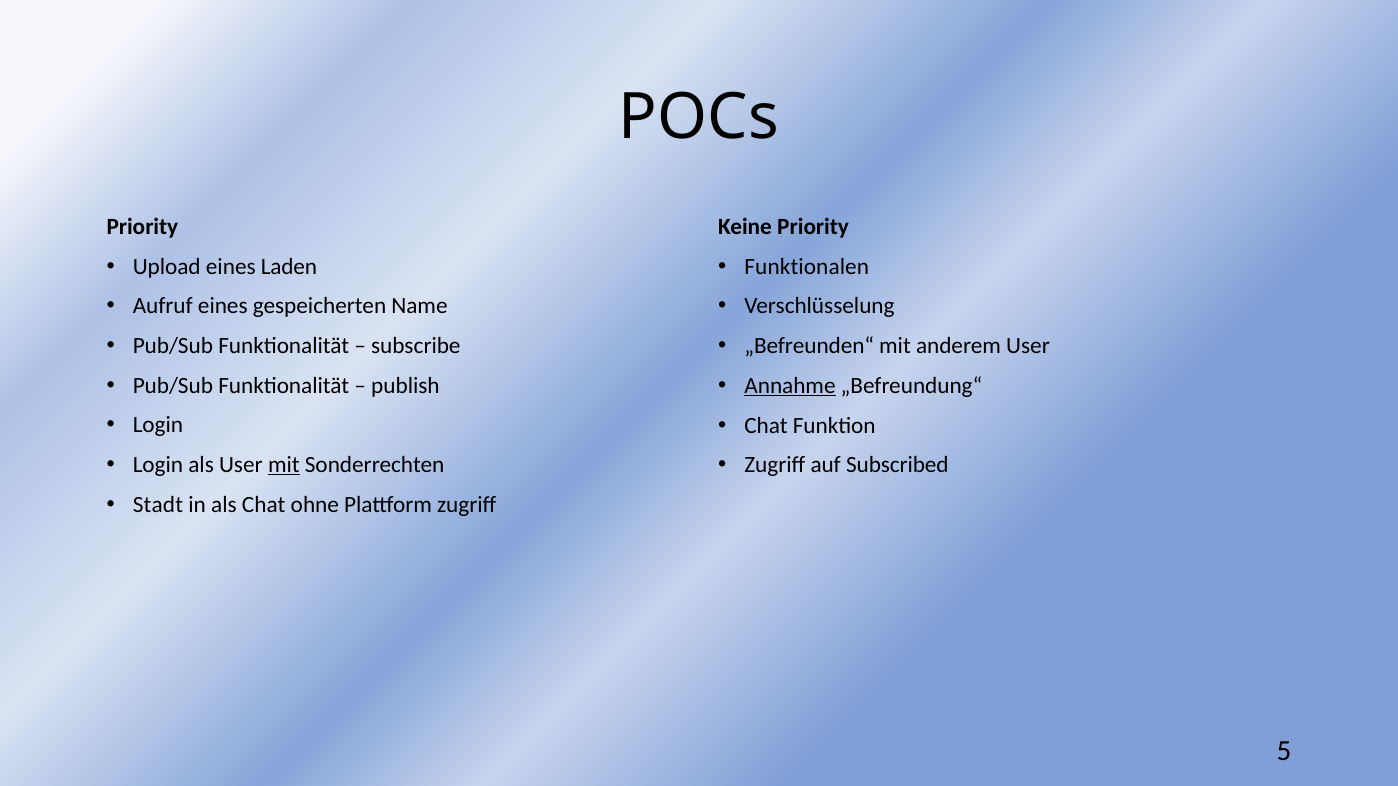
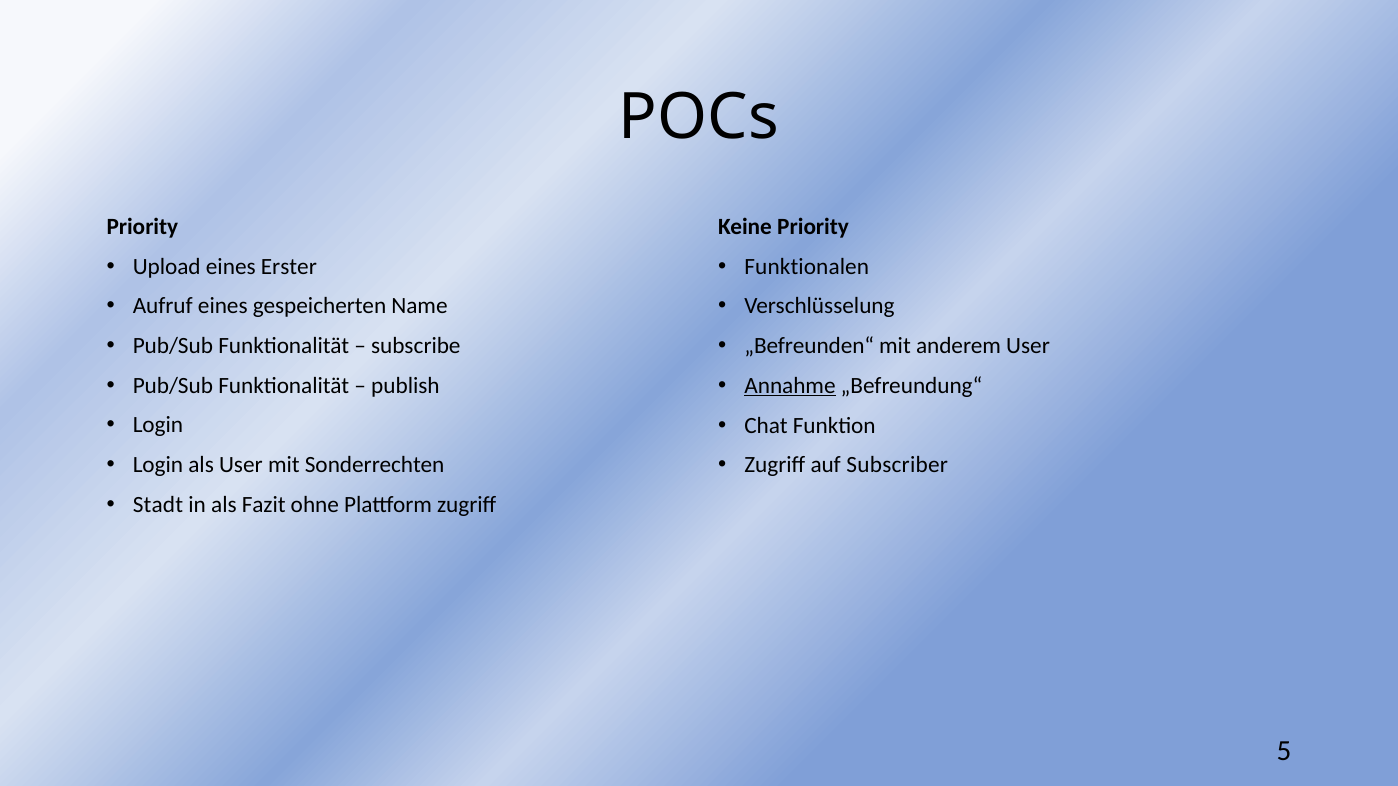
Laden: Laden -> Erster
mit at (284, 465) underline: present -> none
Subscribed: Subscribed -> Subscriber
als Chat: Chat -> Fazit
